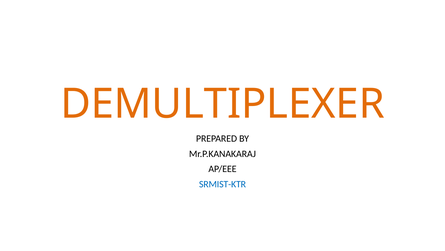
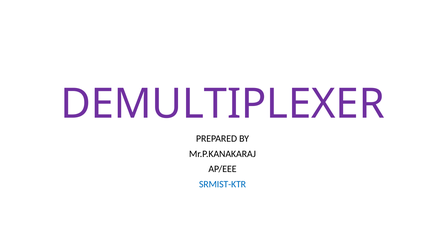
DEMULTIPLEXER colour: orange -> purple
